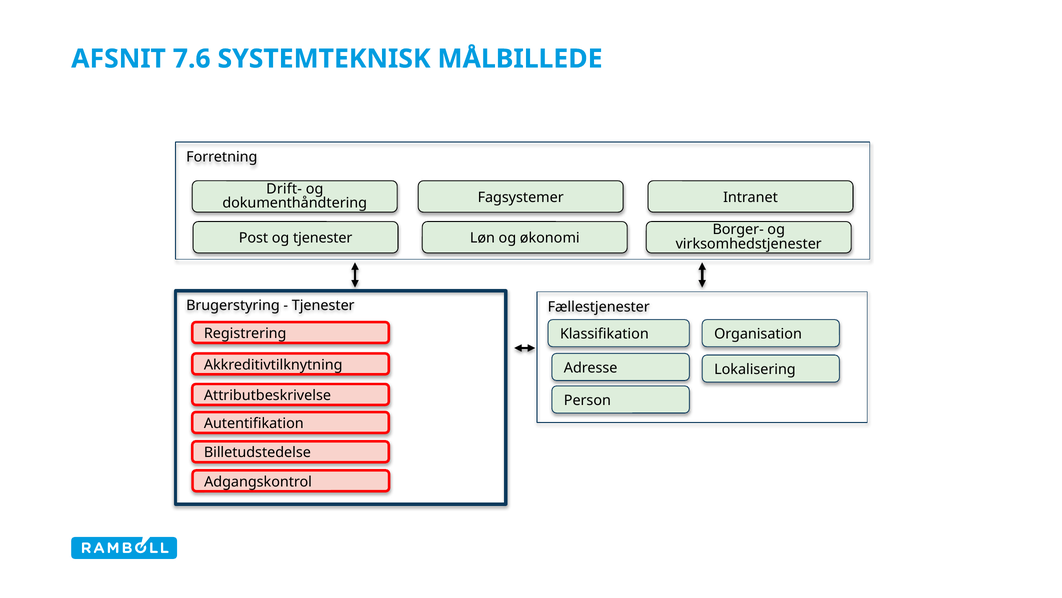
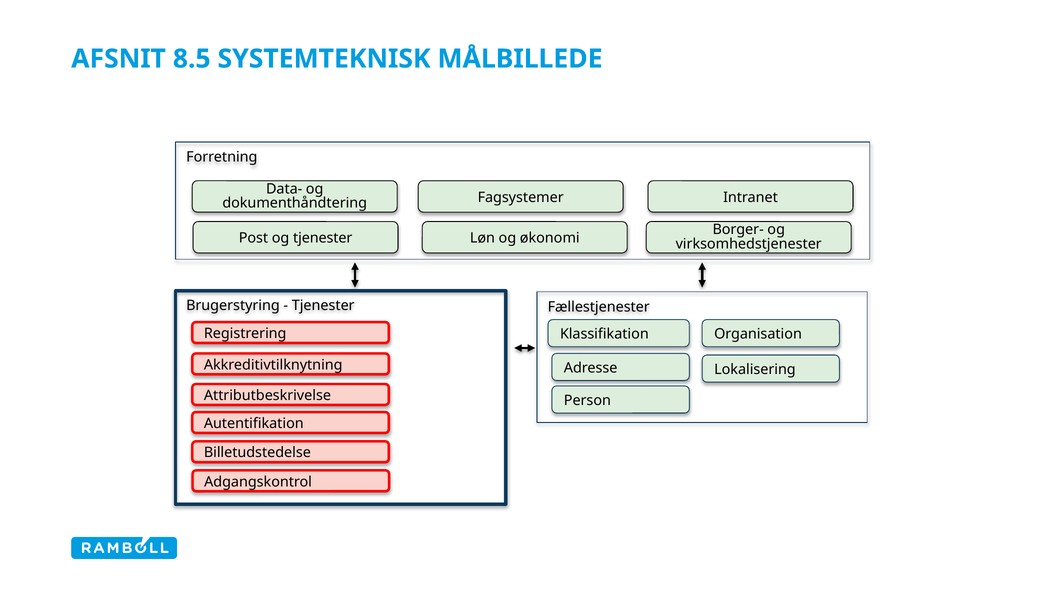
7.6: 7.6 -> 8.5
Drift-: Drift- -> Data-
